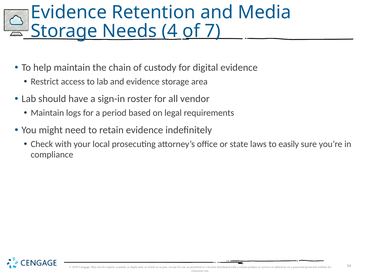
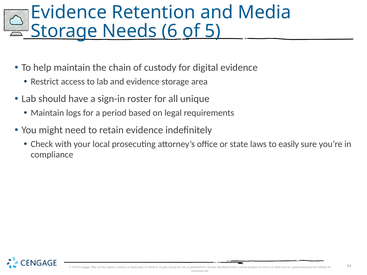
4: 4 -> 6
7: 7 -> 5
vendor: vendor -> unique
